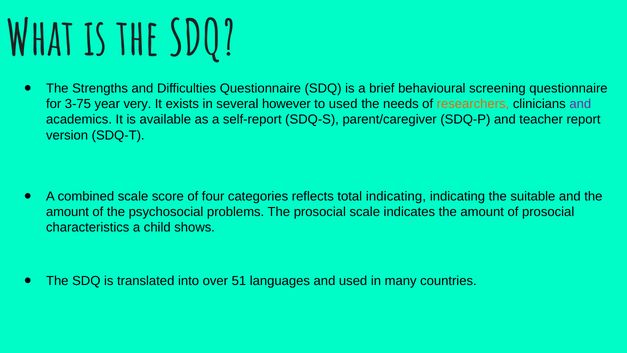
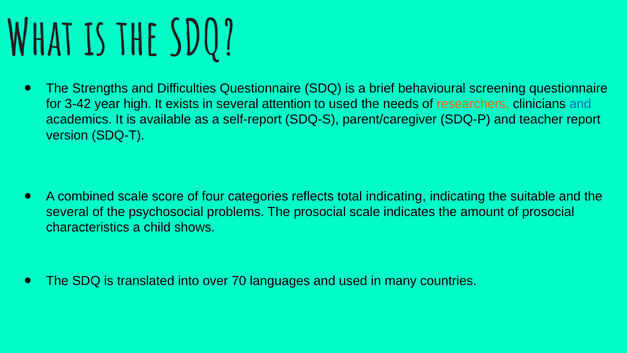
3-75: 3-75 -> 3-42
very: very -> high
however: however -> attention
and at (580, 104) colour: purple -> blue
amount at (68, 212): amount -> several
51: 51 -> 70
